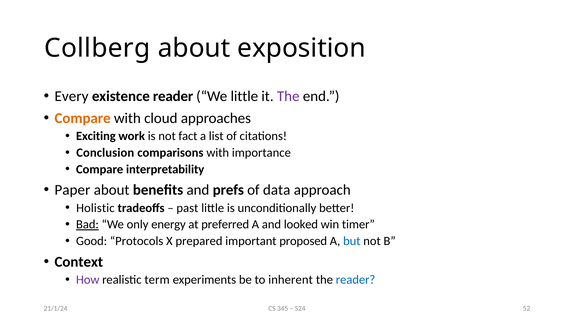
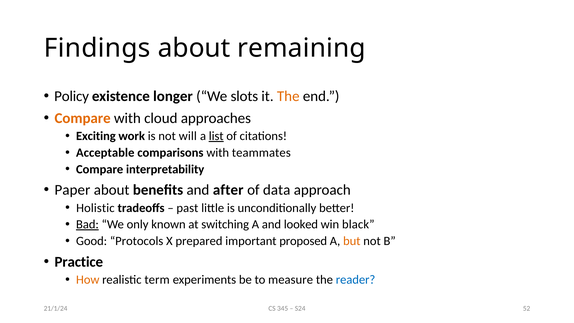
Collberg: Collberg -> Findings
exposition: exposition -> remaining
Every: Every -> Policy
existence reader: reader -> longer
We little: little -> slots
The at (288, 96) colour: purple -> orange
fact: fact -> will
list underline: none -> present
Conclusion: Conclusion -> Acceptable
importance: importance -> teammates
prefs: prefs -> after
energy: energy -> known
preferred: preferred -> switching
timer: timer -> black
but colour: blue -> orange
Context: Context -> Practice
How colour: purple -> orange
inherent: inherent -> measure
